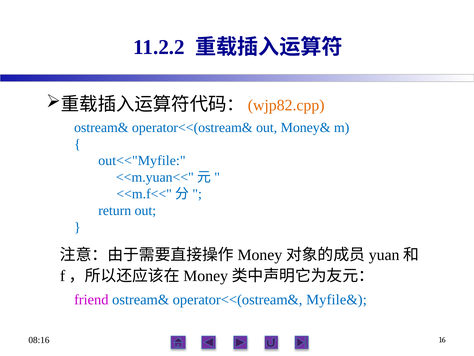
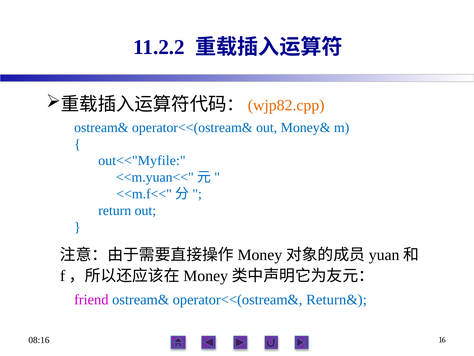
Myfile&: Myfile& -> Return&
